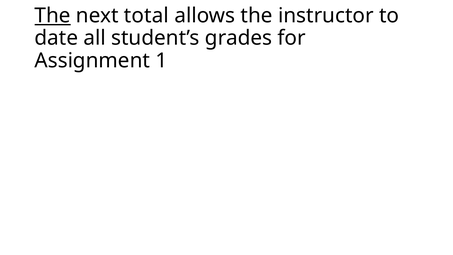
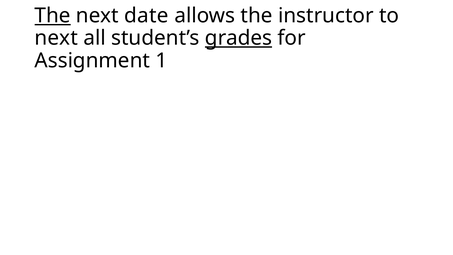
total: total -> date
date at (56, 38): date -> next
grades underline: none -> present
